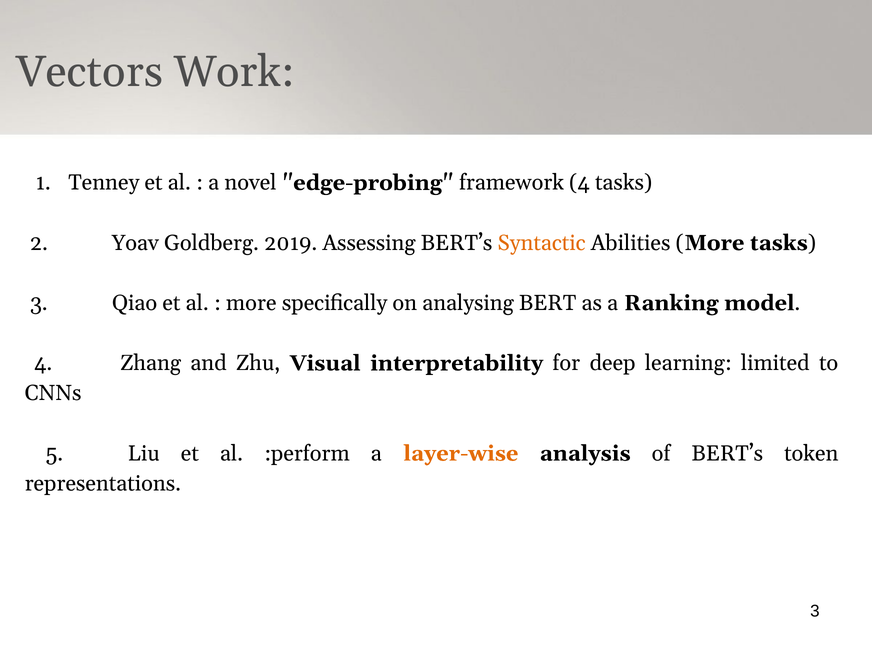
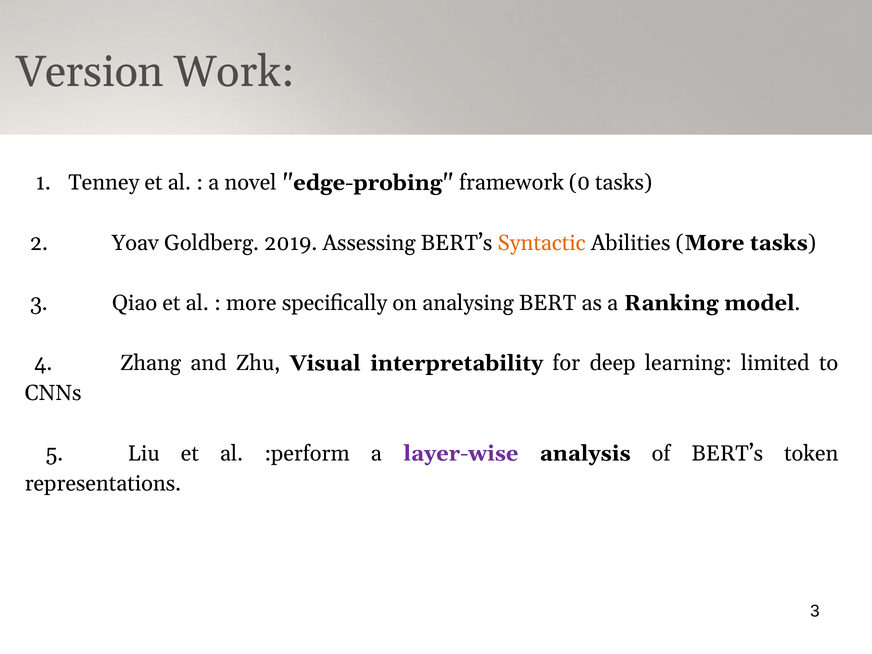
Vectors: Vectors -> Version
framework 4: 4 -> 0
layer-wise colour: orange -> purple
